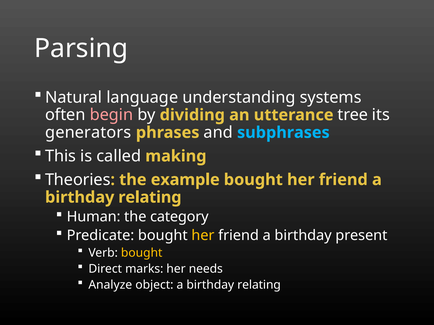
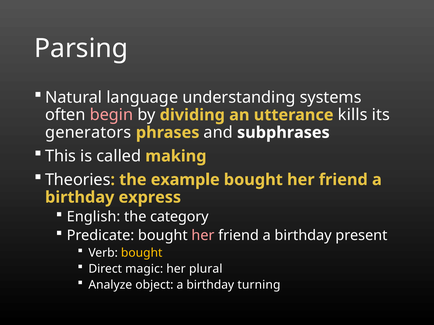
tree: tree -> kills
subphrases colour: light blue -> white
relating at (150, 198): relating -> express
Human: Human -> English
her at (203, 236) colour: yellow -> pink
marks: marks -> magic
needs: needs -> plural
object a birthday relating: relating -> turning
